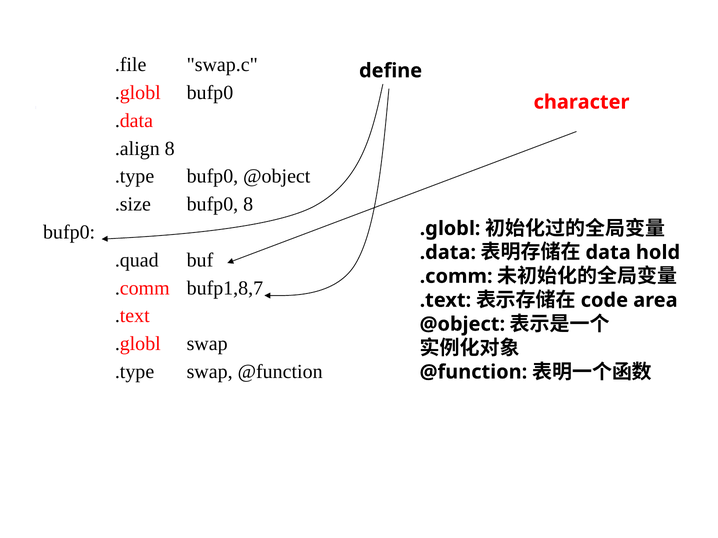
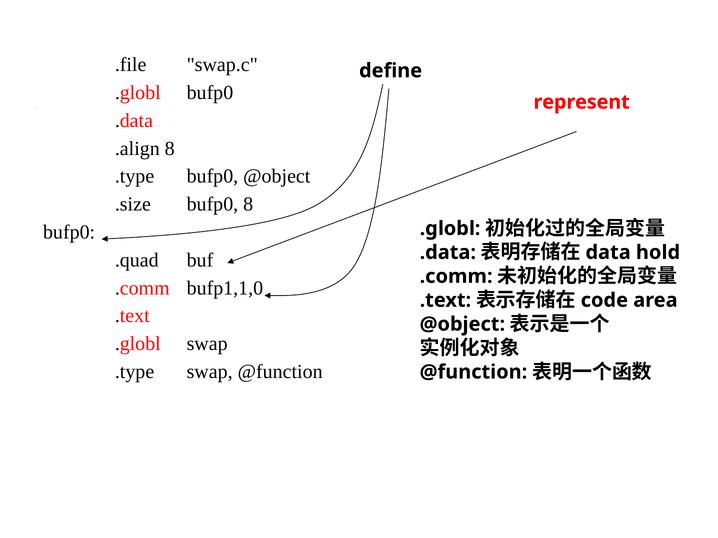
character: character -> represent
bufp1,8,7: bufp1,8,7 -> bufp1,1,0
